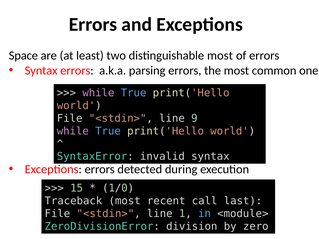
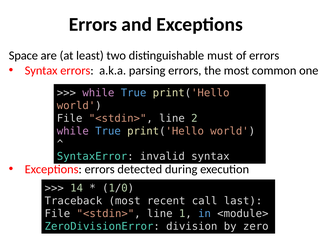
distinguishable most: most -> must
9: 9 -> 2
15: 15 -> 14
